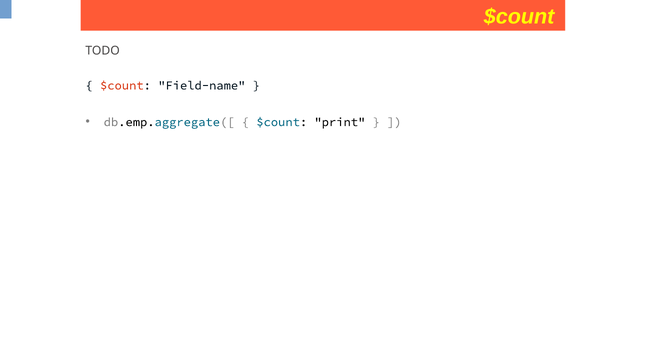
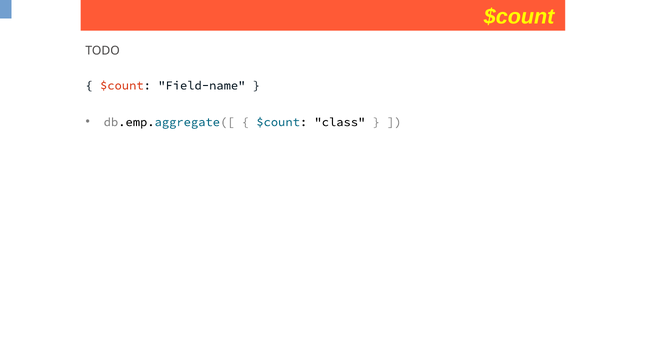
print: print -> class
